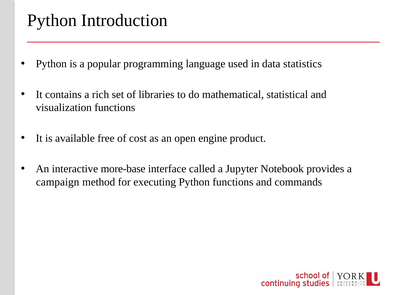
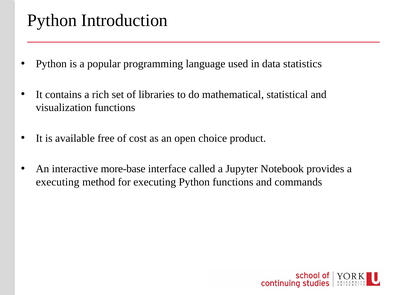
engine: engine -> choice
campaign at (58, 182): campaign -> executing
